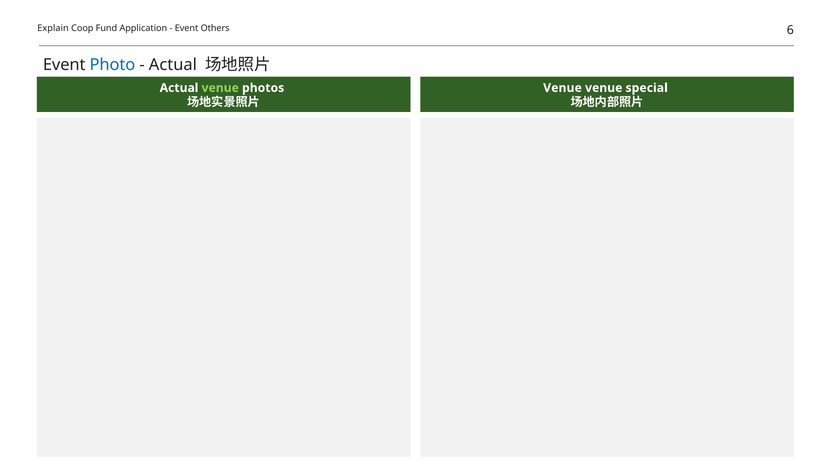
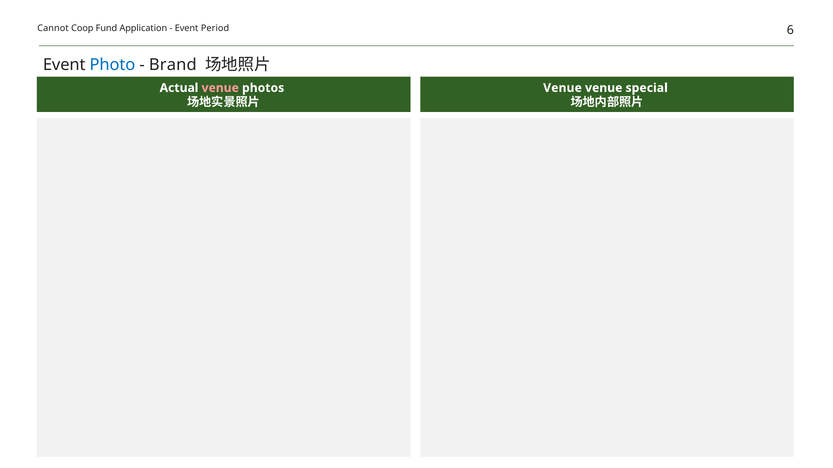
Explain: Explain -> Cannot
Others: Others -> Period
Actual at (173, 65): Actual -> Brand
venue at (220, 88) colour: light green -> pink
